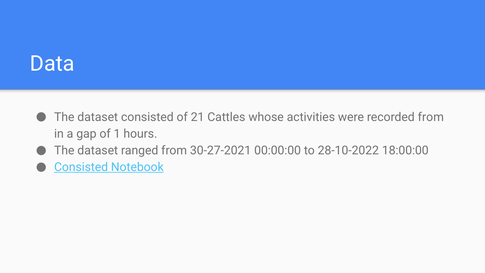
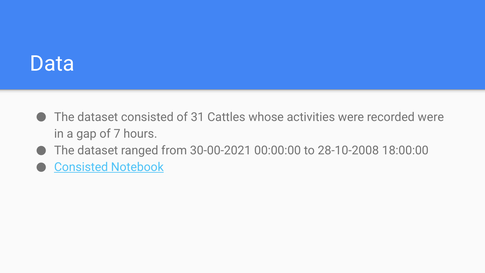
21: 21 -> 31
recorded from: from -> were
1: 1 -> 7
30-27-2021: 30-27-2021 -> 30-00-2021
28-10-2022: 28-10-2022 -> 28-10-2008
